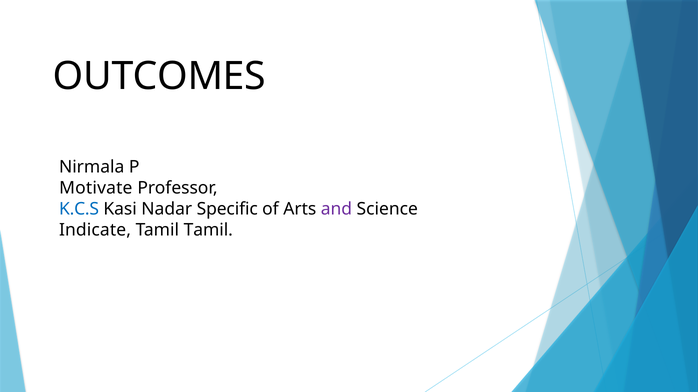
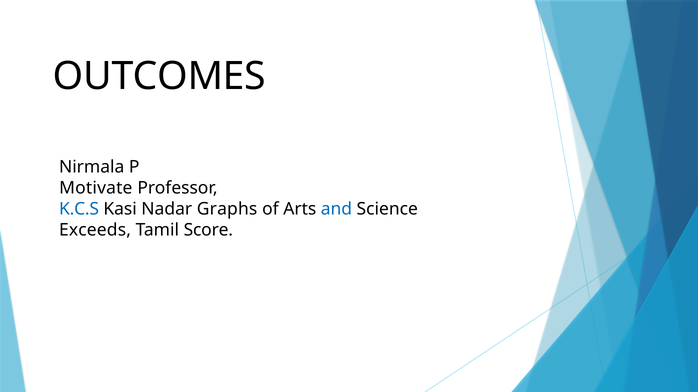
Specific: Specific -> Graphs
and colour: purple -> blue
Indicate: Indicate -> Exceeds
Tamil Tamil: Tamil -> Score
